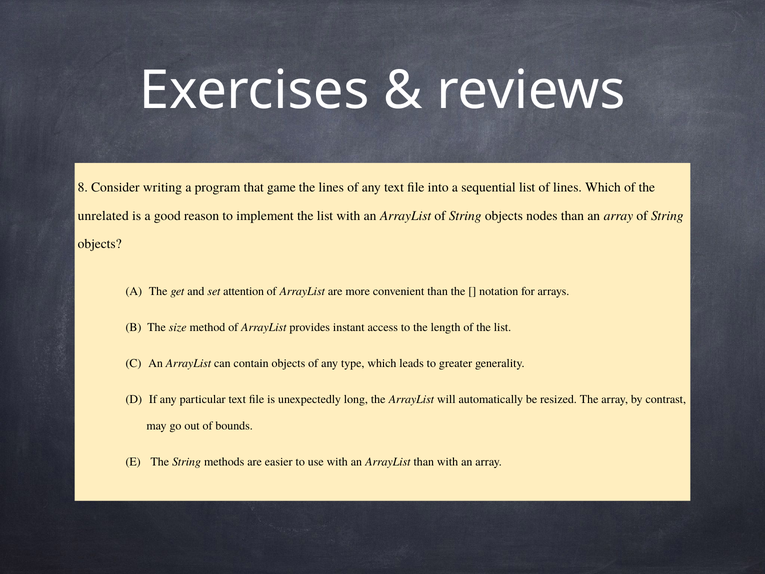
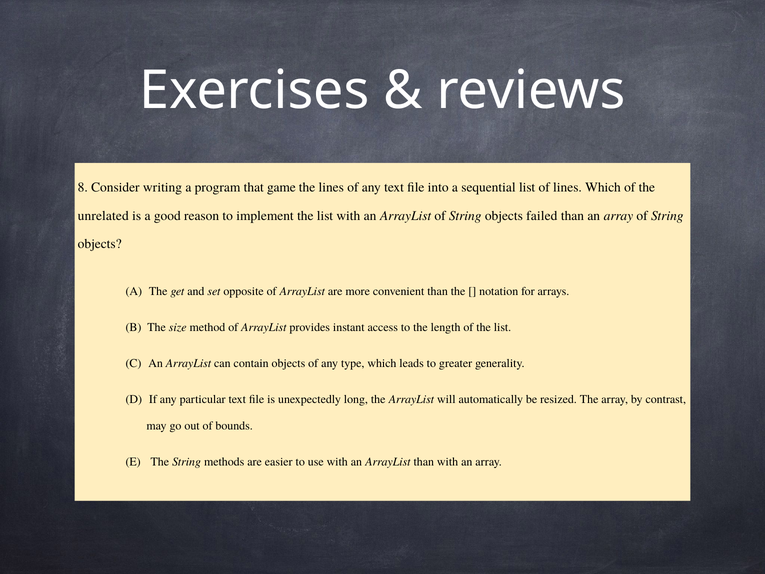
nodes: nodes -> failed
attention: attention -> opposite
